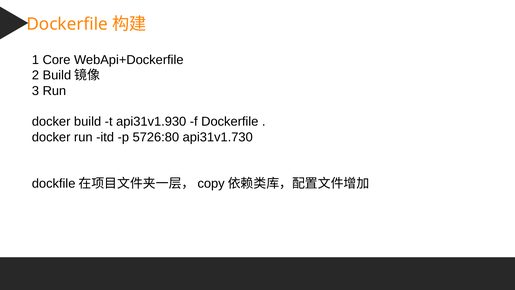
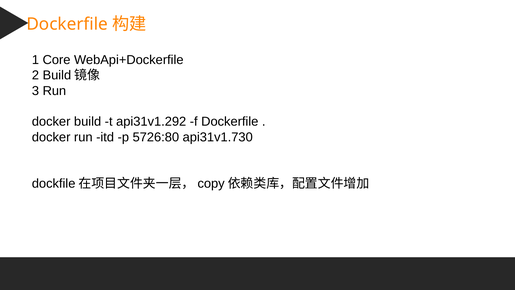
api31v1.930: api31v1.930 -> api31v1.292
